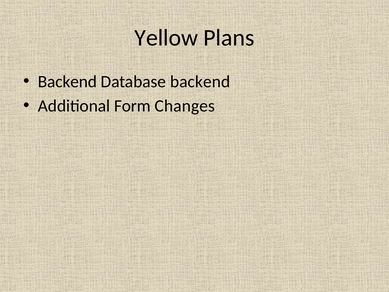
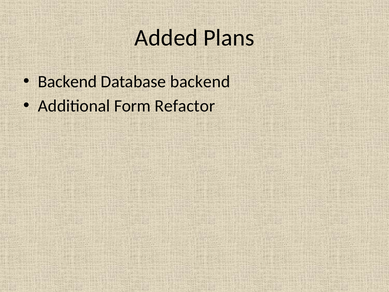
Yellow: Yellow -> Added
Changes: Changes -> Refactor
